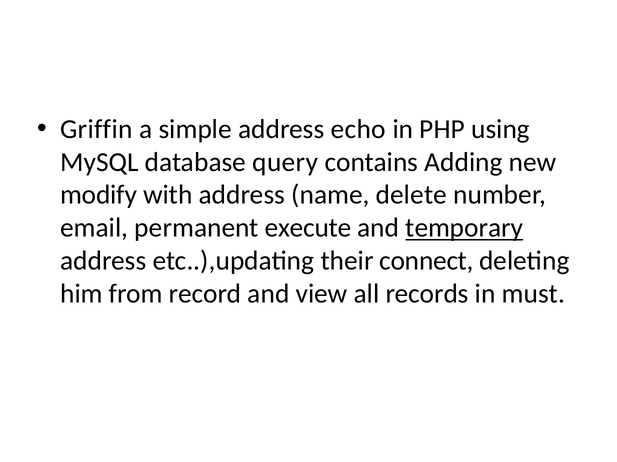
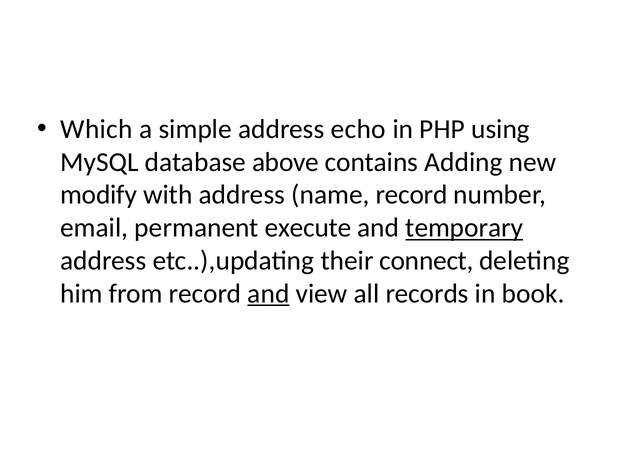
Griffin: Griffin -> Which
query: query -> above
name delete: delete -> record
and at (268, 294) underline: none -> present
must: must -> book
